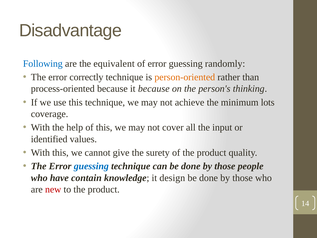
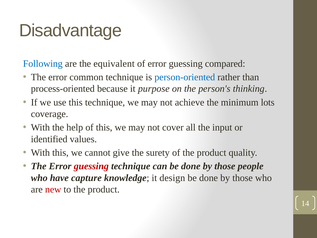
randomly: randomly -> compared
correctly: correctly -> common
person-oriented colour: orange -> blue
it because: because -> purpose
guessing at (91, 166) colour: blue -> red
contain: contain -> capture
